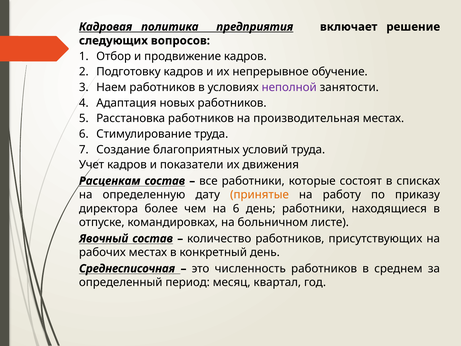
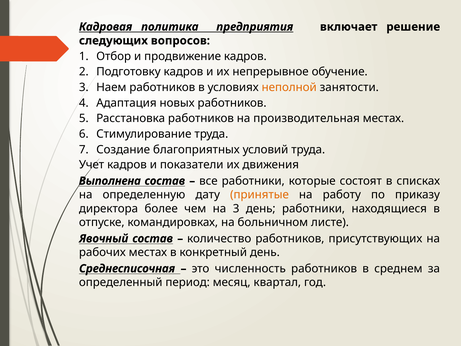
неполной colour: purple -> orange
Расценкам: Расценкам -> Выполнена
на 6: 6 -> 3
